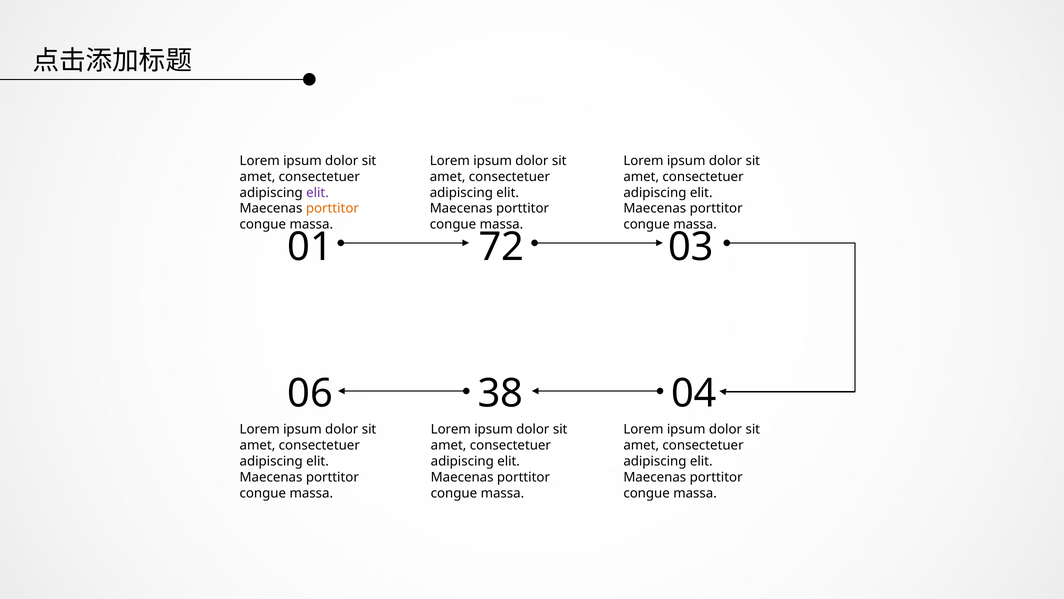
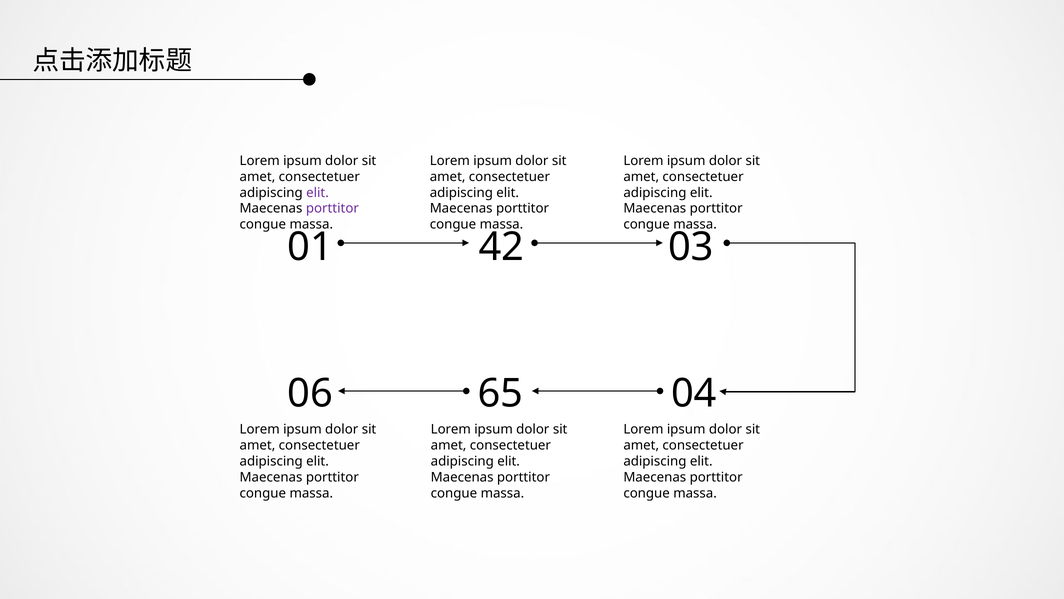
porttitor at (332, 208) colour: orange -> purple
72: 72 -> 42
38: 38 -> 65
